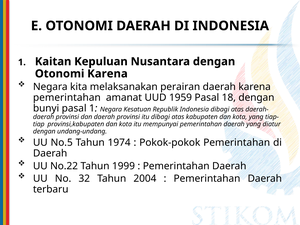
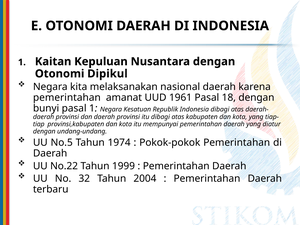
Otonomi Karena: Karena -> Dipikul
perairan: perairan -> nasional
1959: 1959 -> 1961
